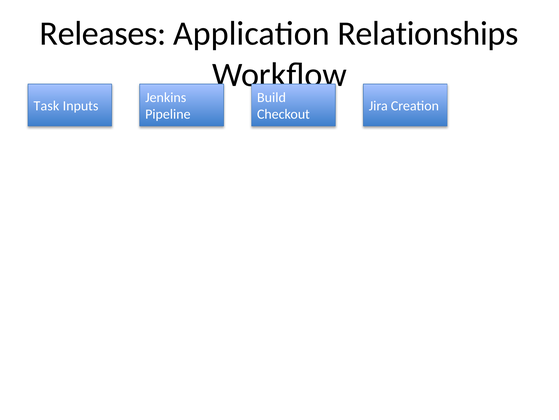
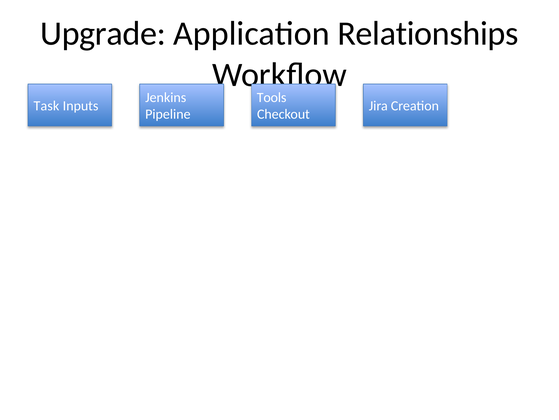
Releases: Releases -> Upgrade
Build: Build -> Tools
